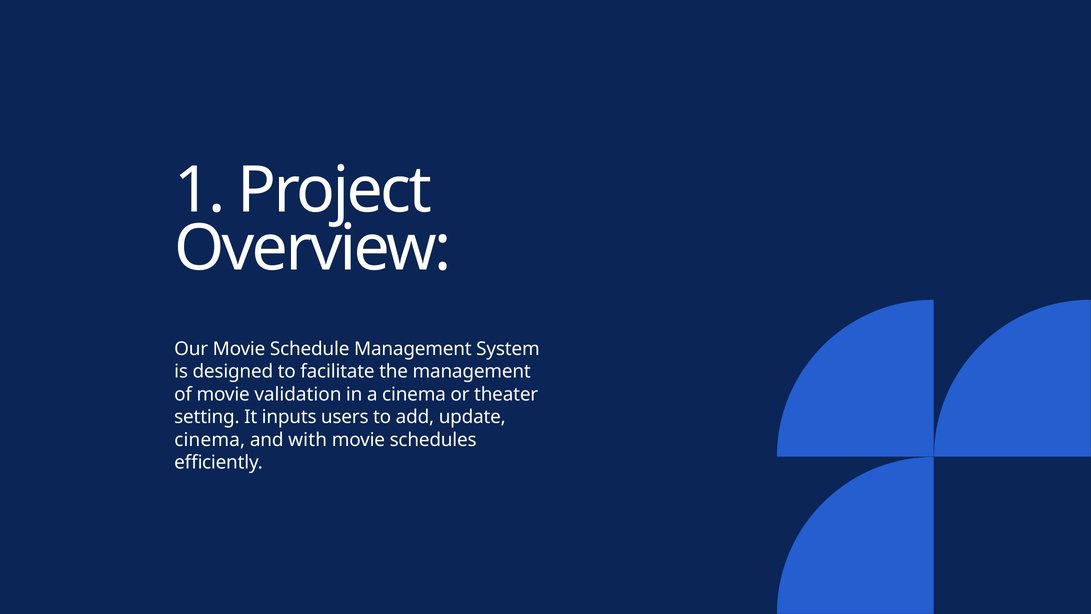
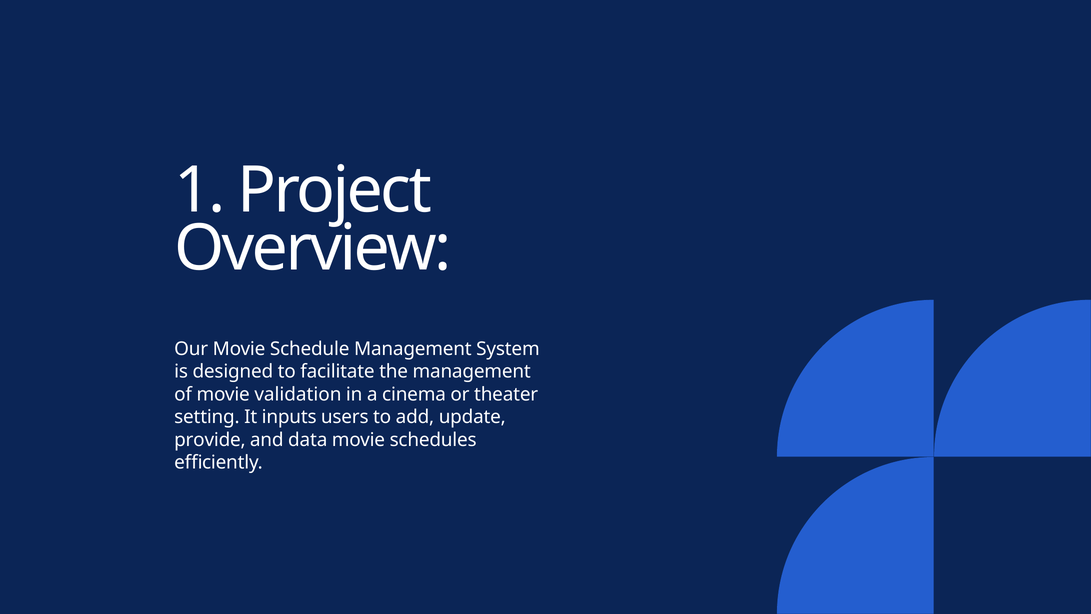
cinema at (210, 440): cinema -> provide
with: with -> data
